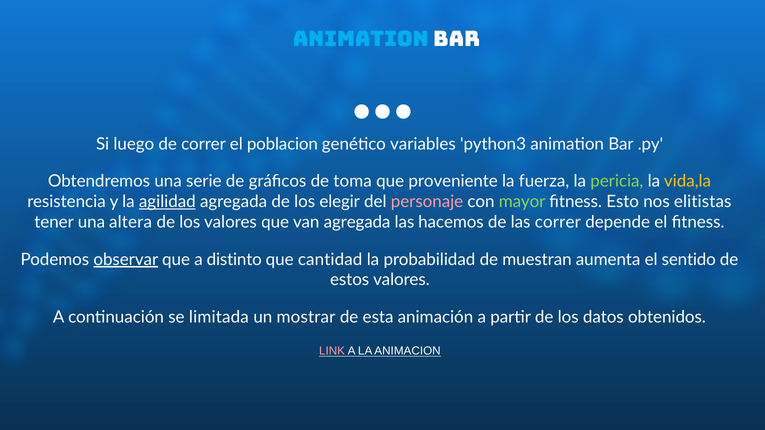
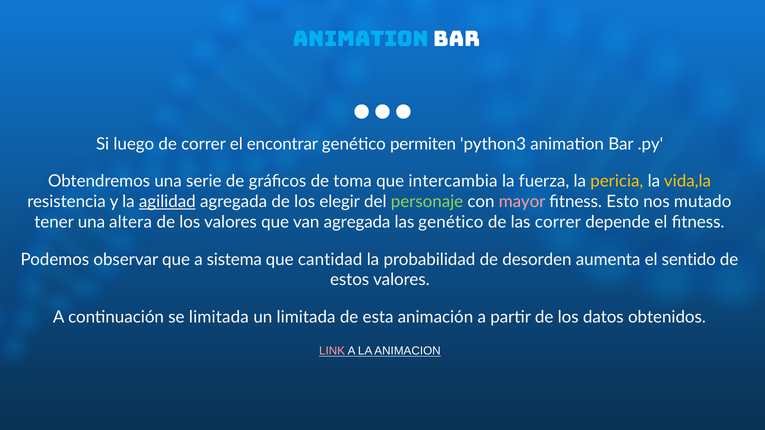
poblacion: poblacion -> encontrar
variables: variables -> permiten
proveniente: proveniente -> intercambia
pericia colour: light green -> yellow
personaje colour: pink -> light green
mayor colour: light green -> pink
elitistas: elitistas -> mutado
las hacemos: hacemos -> genético
observar underline: present -> none
distinto: distinto -> sistema
muestran: muestran -> desorden
un mostrar: mostrar -> limitada
